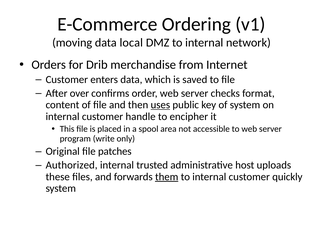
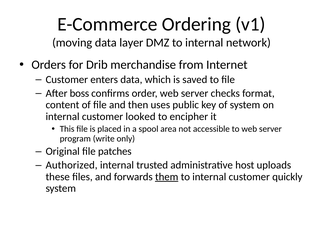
local: local -> layer
over: over -> boss
uses underline: present -> none
handle: handle -> looked
